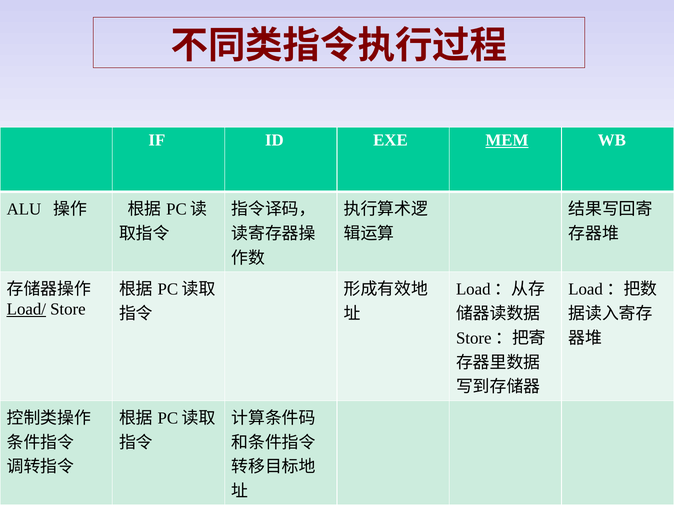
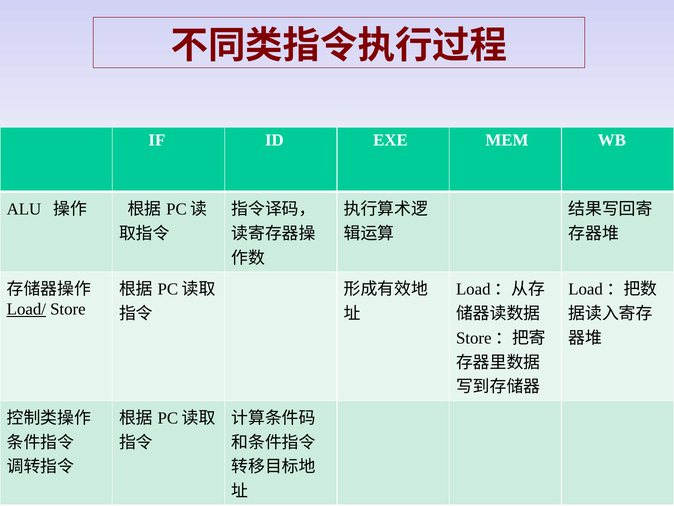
MEM underline: present -> none
